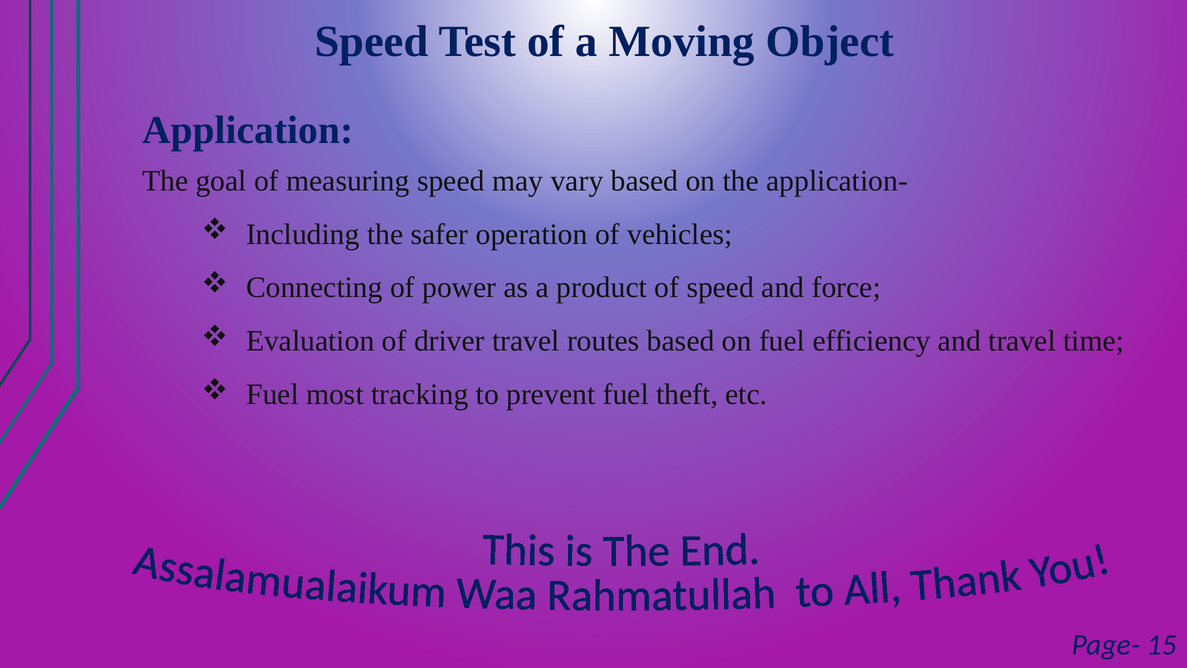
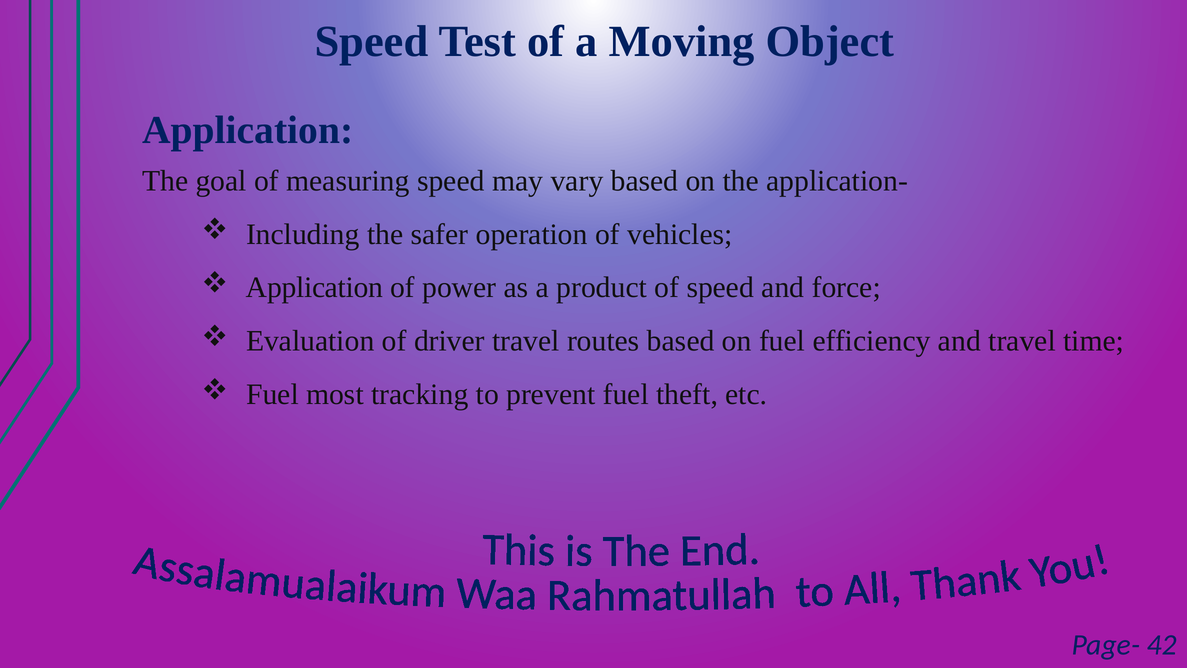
Connecting at (314, 288): Connecting -> Application
15: 15 -> 42
